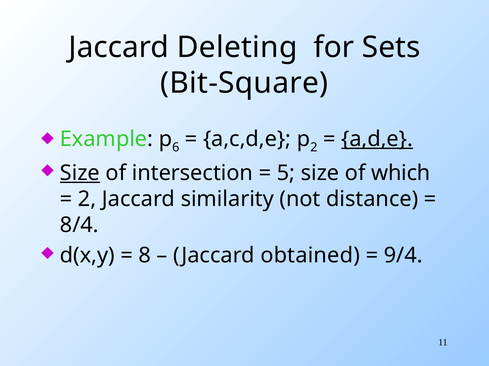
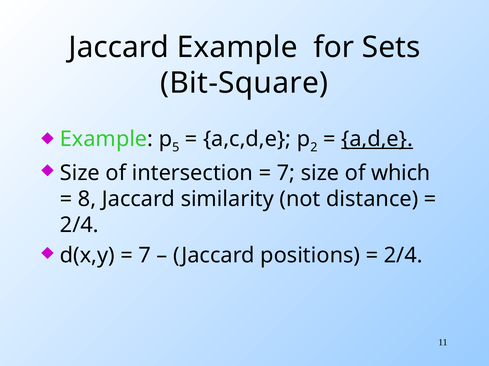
Jaccard Deleting: Deleting -> Example
6: 6 -> 5
Size at (80, 173) underline: present -> none
5 at (286, 173): 5 -> 7
2 at (87, 199): 2 -> 8
8/4 at (79, 225): 8/4 -> 2/4
8 at (145, 256): 8 -> 7
obtained: obtained -> positions
9/4 at (403, 256): 9/4 -> 2/4
